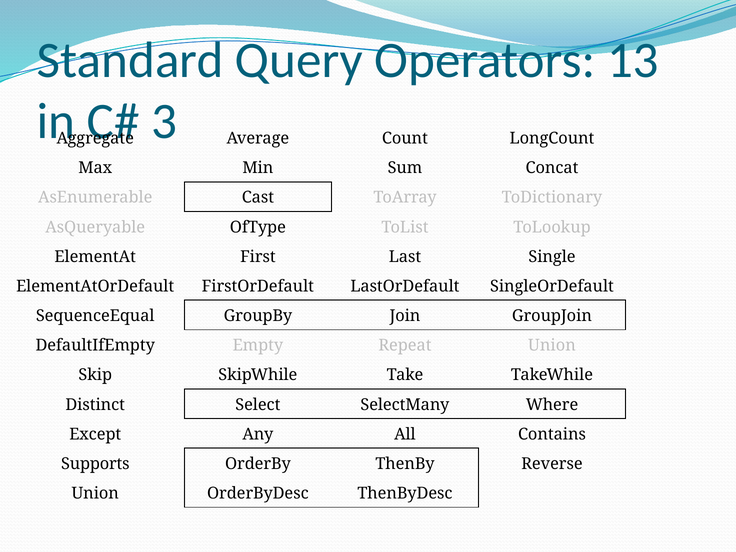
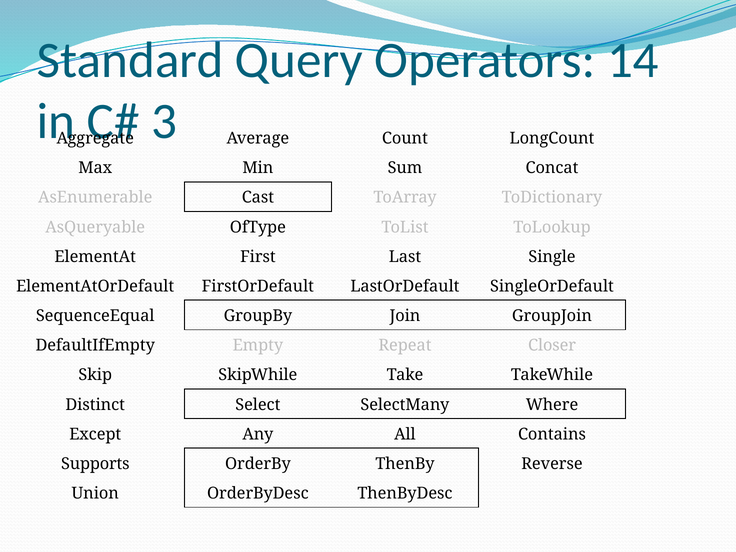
13: 13 -> 14
Repeat Union: Union -> Closer
